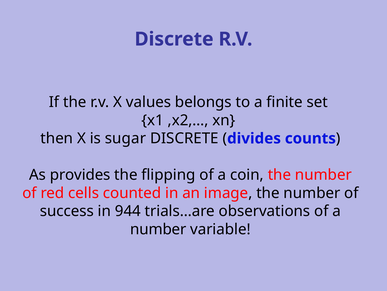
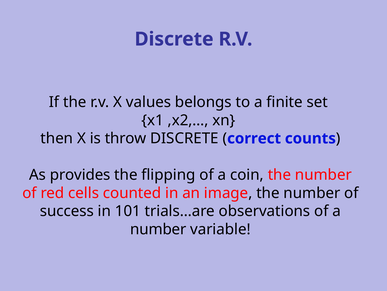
sugar: sugar -> throw
divides: divides -> correct
944: 944 -> 101
